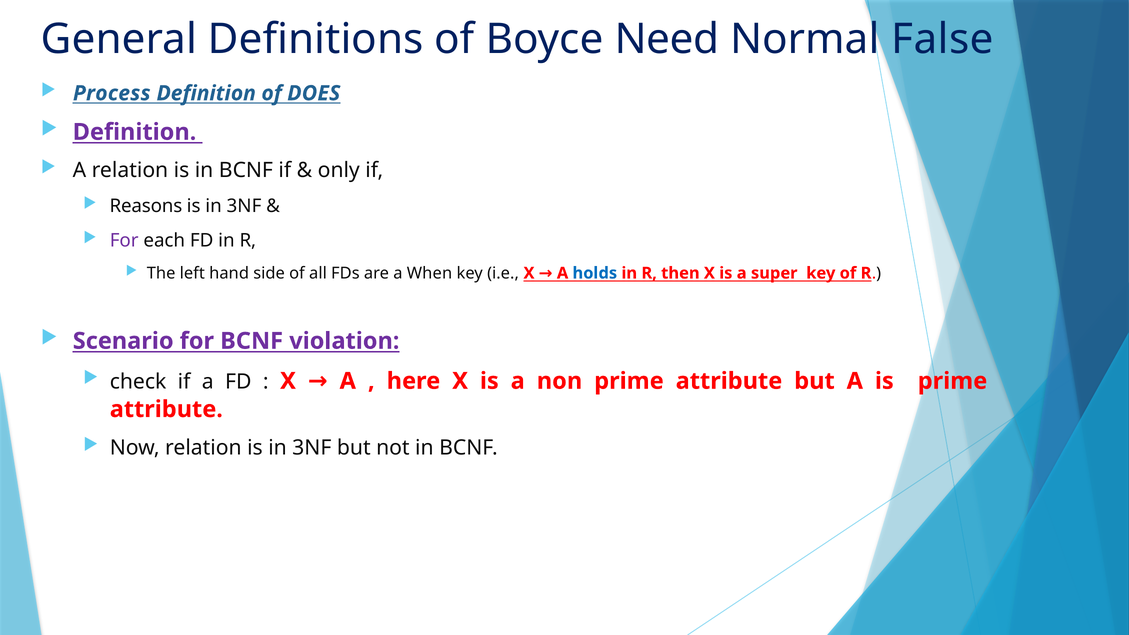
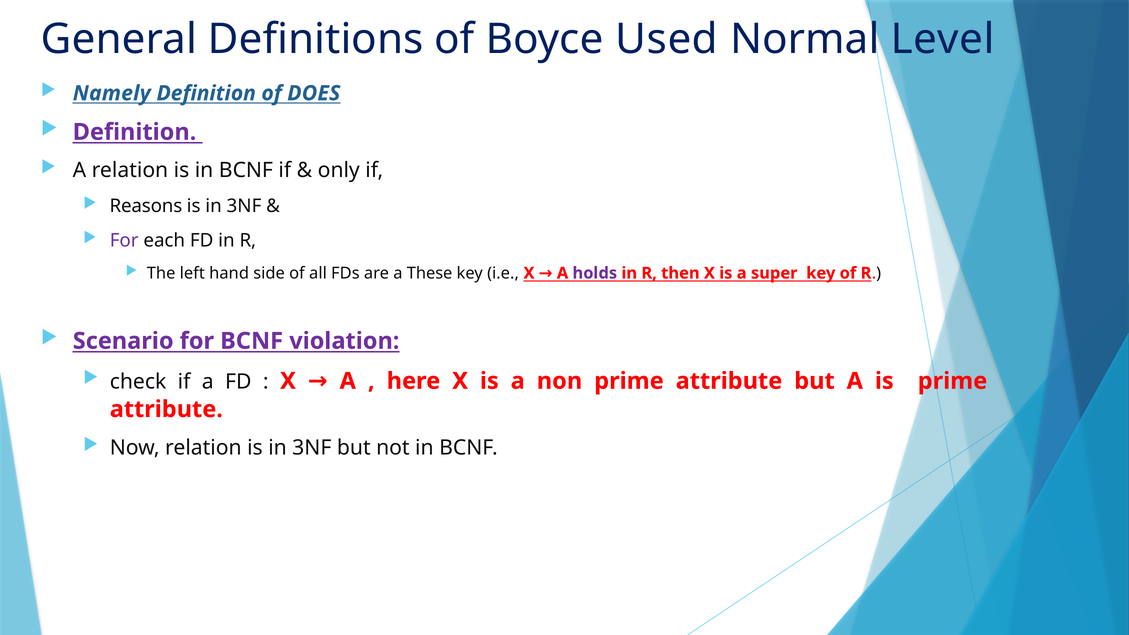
Need: Need -> Used
False: False -> Level
Process: Process -> Namely
When: When -> These
holds colour: blue -> purple
